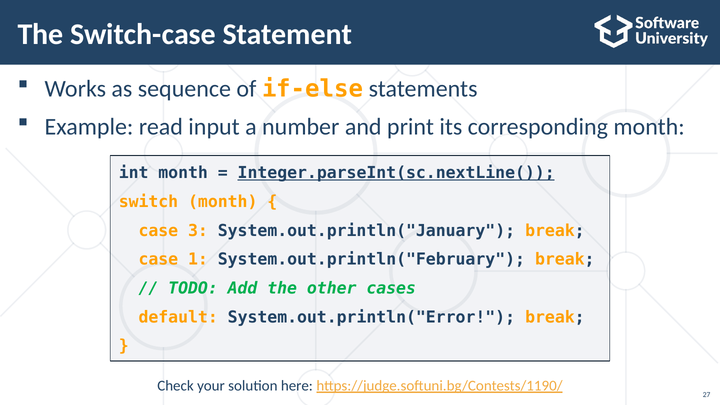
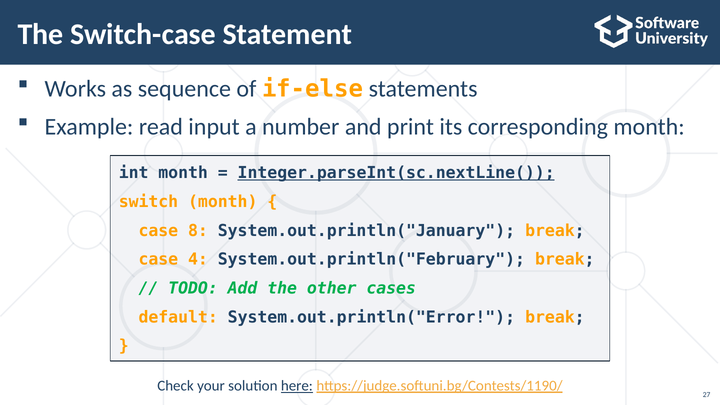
3: 3 -> 8
1: 1 -> 4
here underline: none -> present
